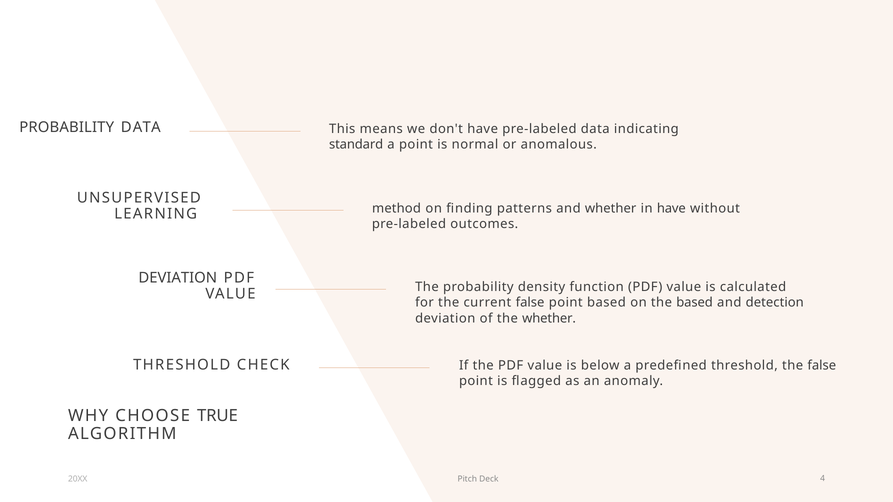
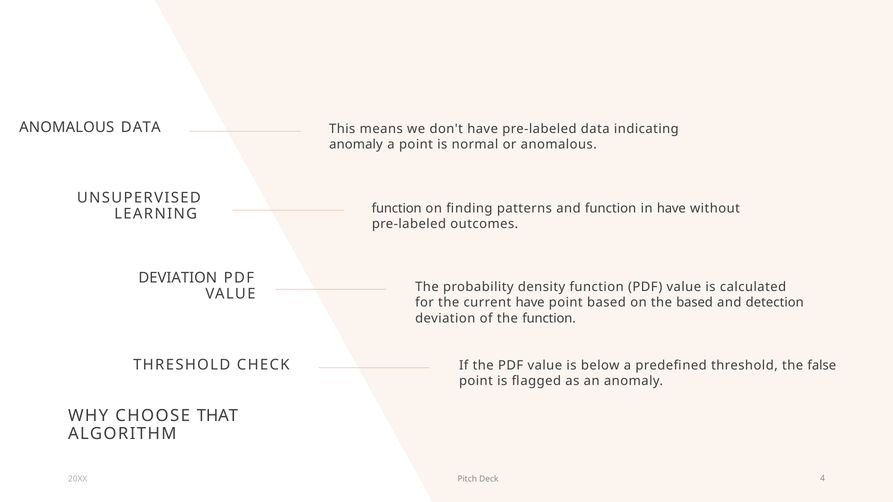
PROBABILITY at (67, 127): PROBABILITY -> ANOMALOUS
standard at (356, 144): standard -> anomaly
method at (396, 209): method -> function
and whether: whether -> function
current false: false -> have
the whether: whether -> function
TRUE: TRUE -> THAT
